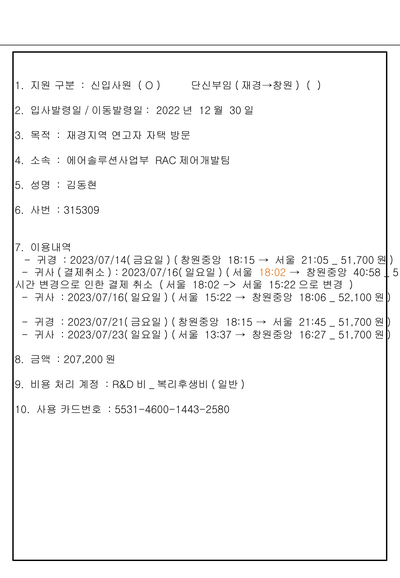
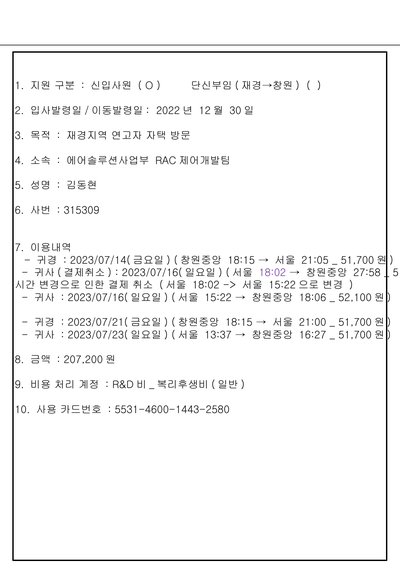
18:02 at (272, 273) colour: orange -> purple
40:58: 40:58 -> 27:58
21:45: 21:45 -> 21:00
